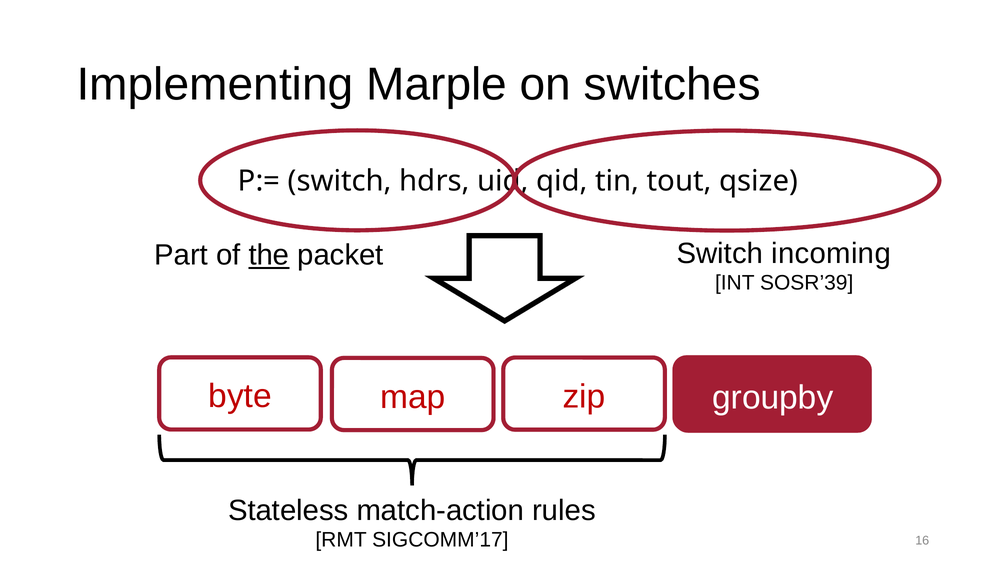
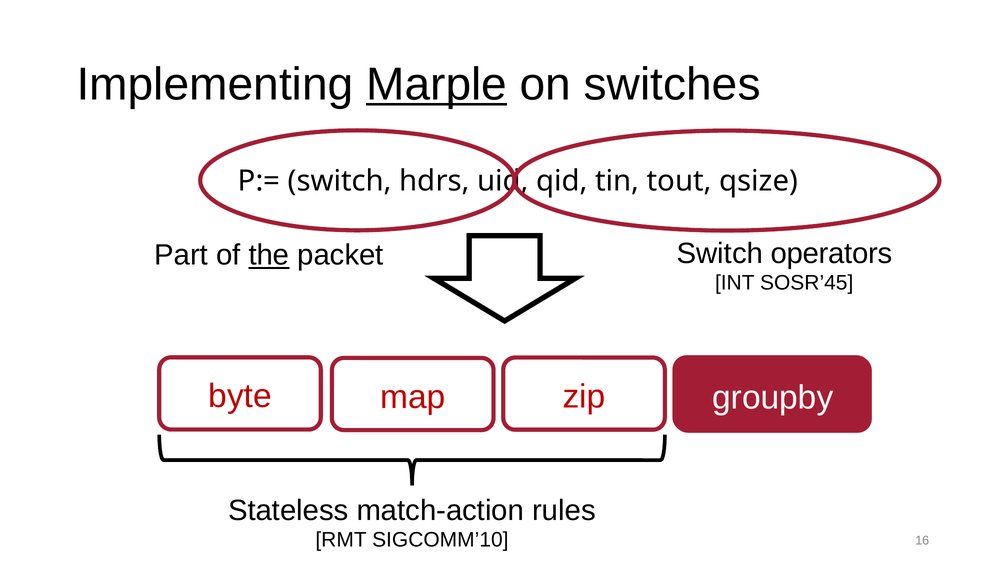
Marple underline: none -> present
incoming: incoming -> operators
SOSR’39: SOSR’39 -> SOSR’45
SIGCOMM’17: SIGCOMM’17 -> SIGCOMM’10
